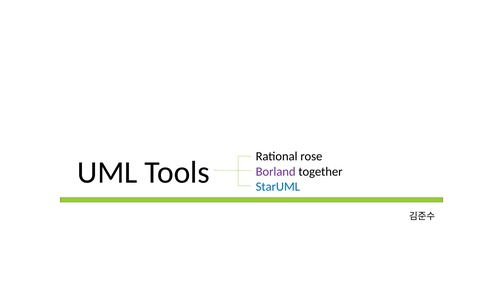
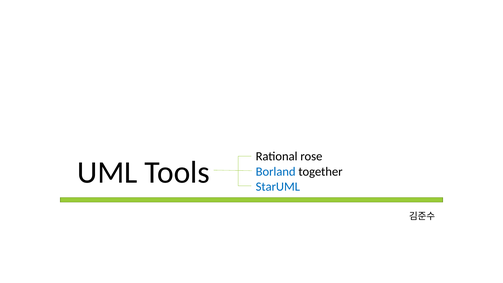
Borland colour: purple -> blue
